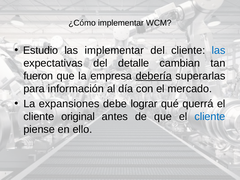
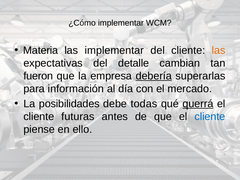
Estudio: Estudio -> Materia
las at (219, 50) colour: blue -> orange
expansiones: expansiones -> posibilidades
lograr: lograr -> todas
querrá underline: none -> present
original: original -> futuras
